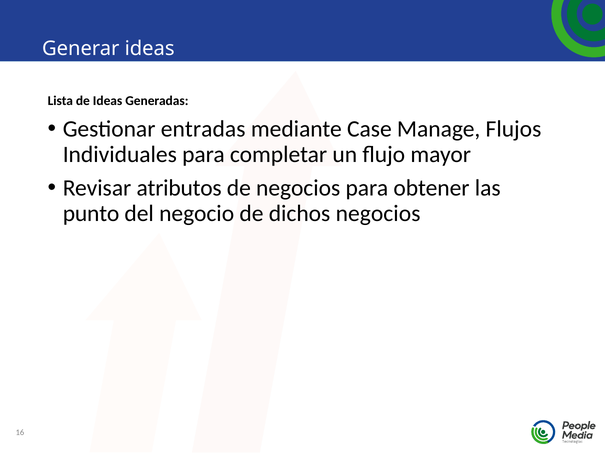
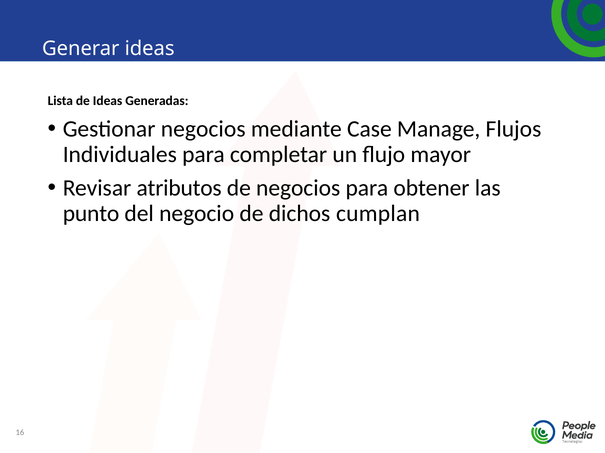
Gestionar entradas: entradas -> negocios
dichos negocios: negocios -> cumplan
